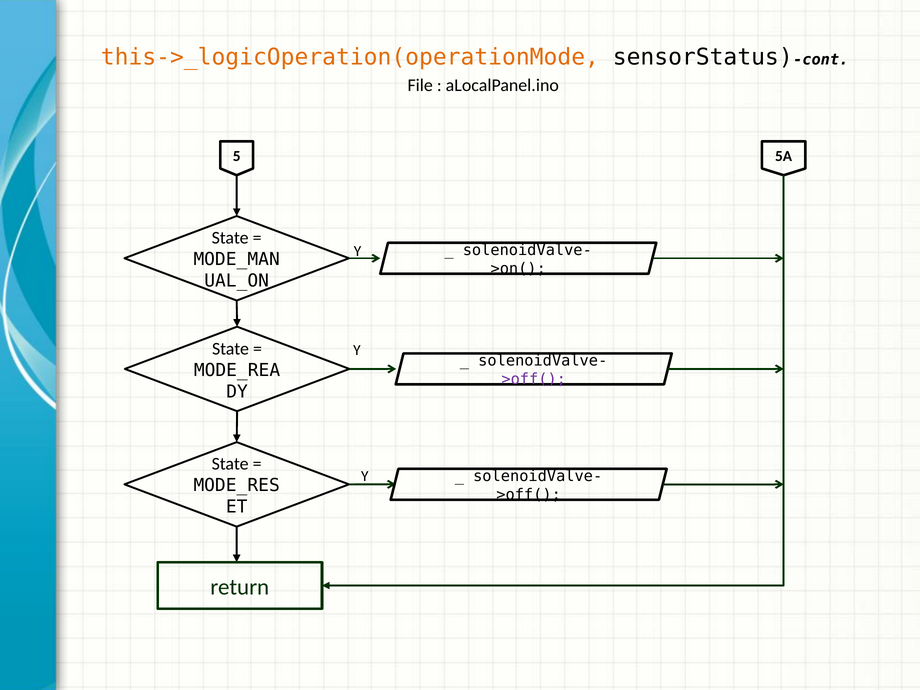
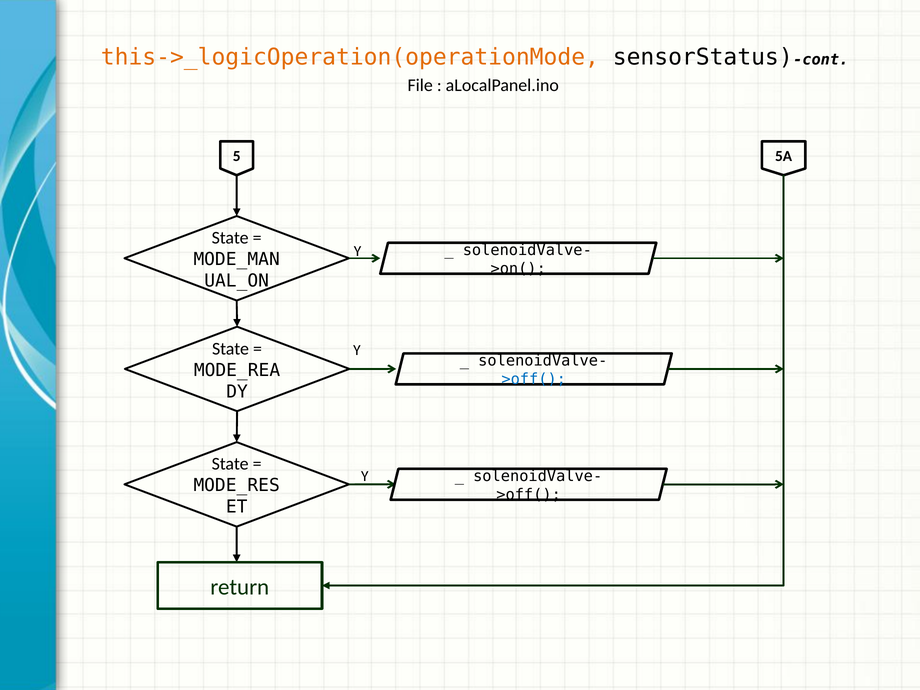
>off( at (534, 379) colour: purple -> blue
